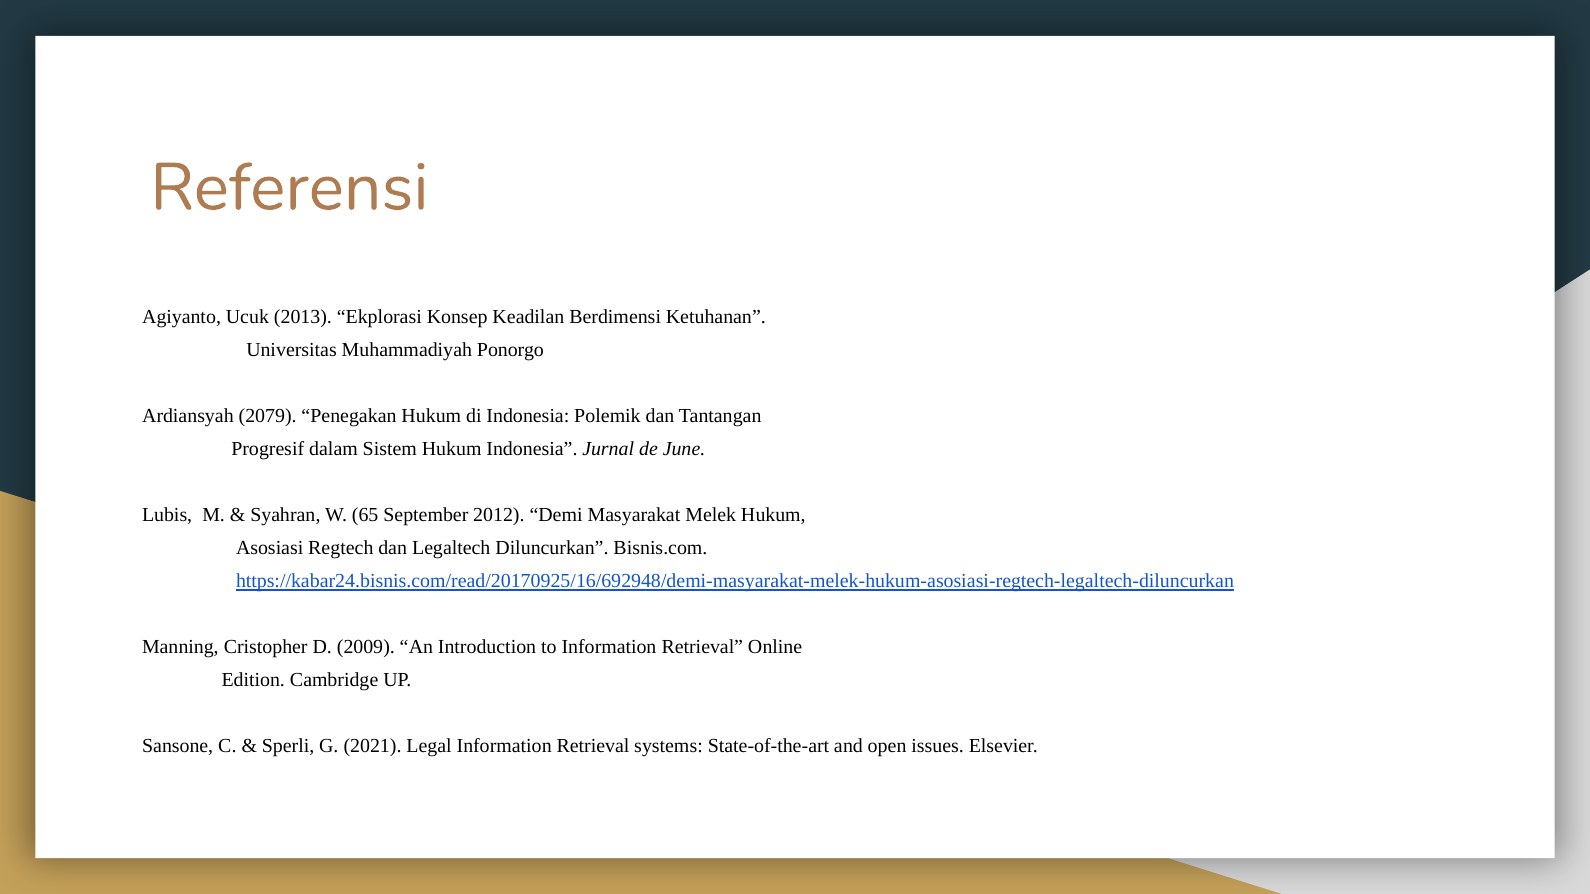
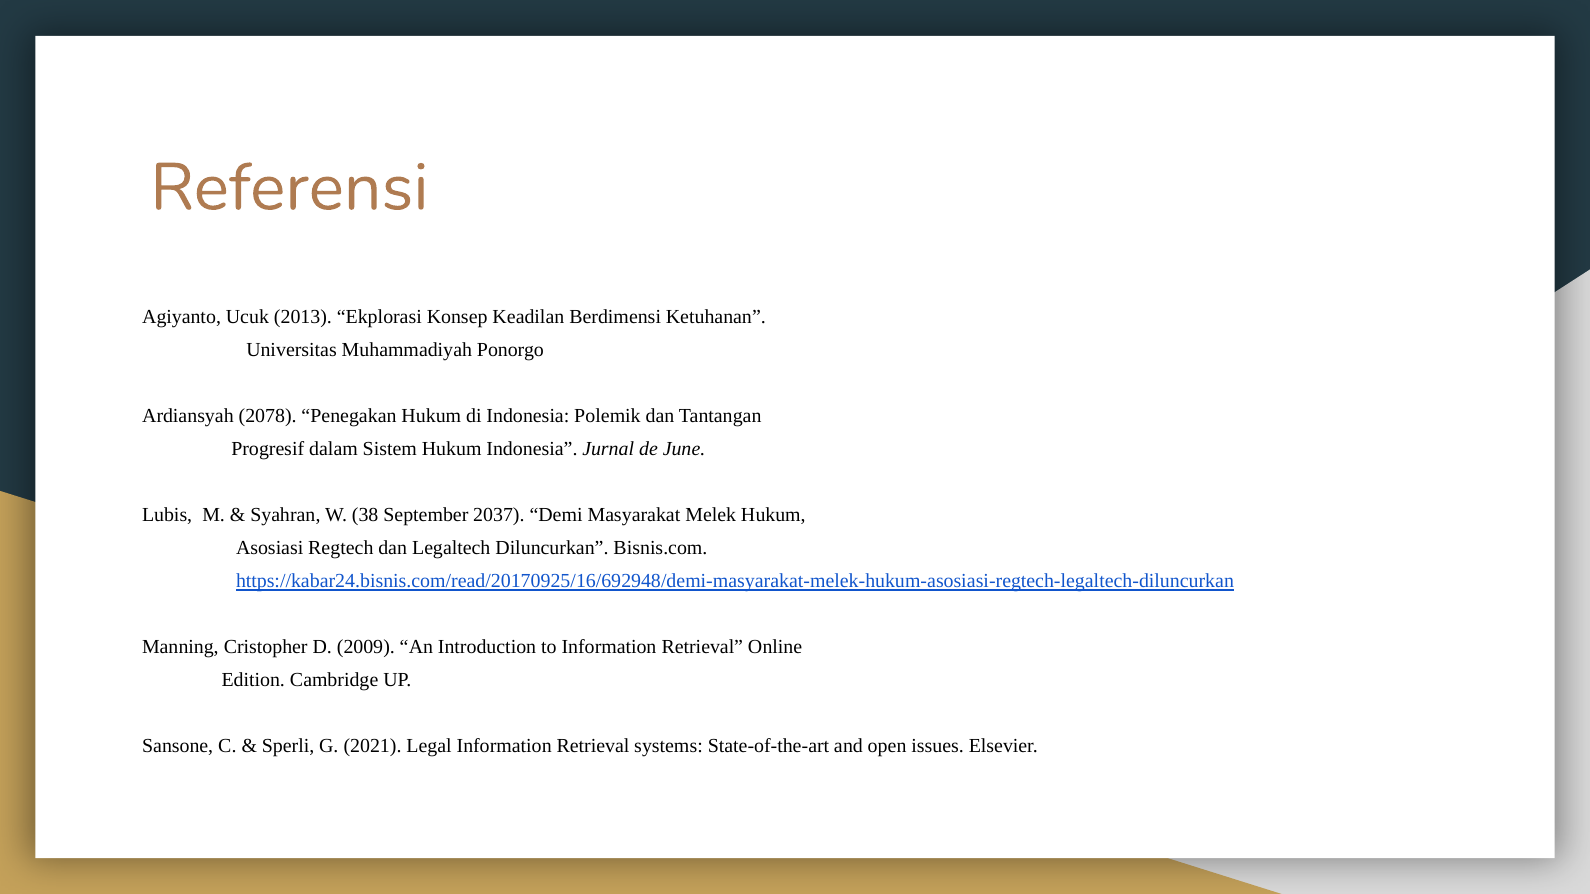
2079: 2079 -> 2078
65: 65 -> 38
2012: 2012 -> 2037
